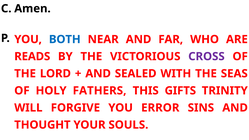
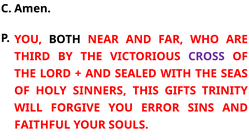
BOTH colour: blue -> black
READS: READS -> THIRD
FATHERS: FATHERS -> SINNERS
THOUGHT: THOUGHT -> FAITHFUL
